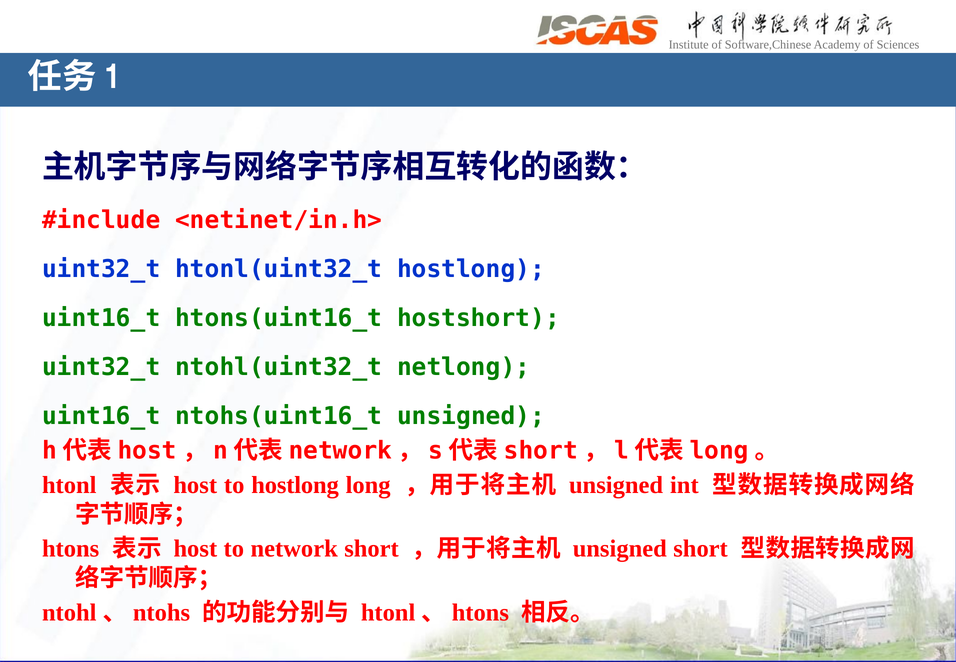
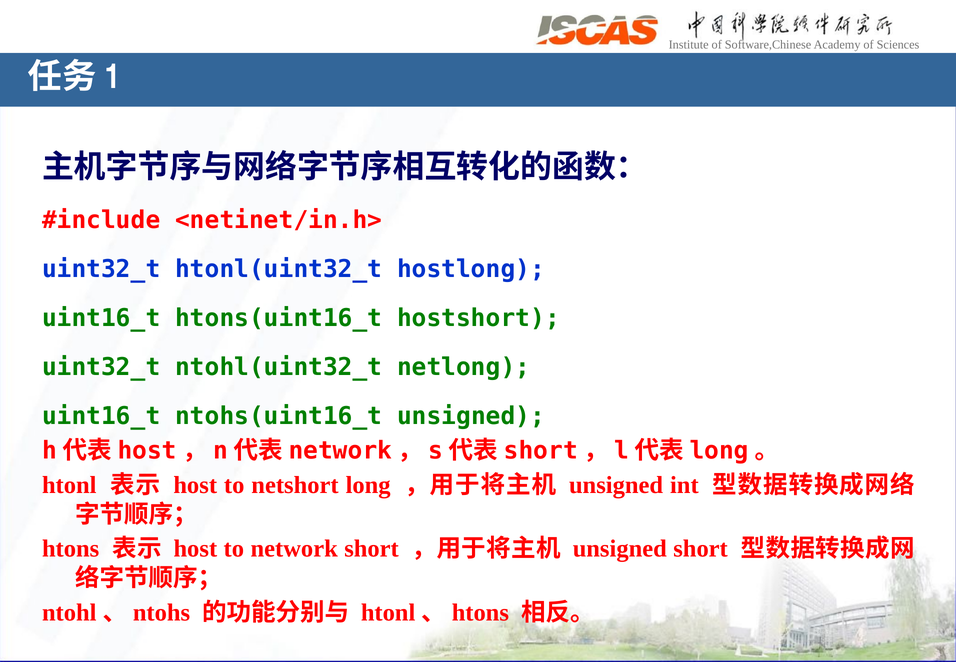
to hostlong: hostlong -> netshort
